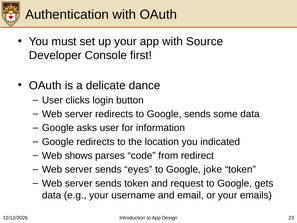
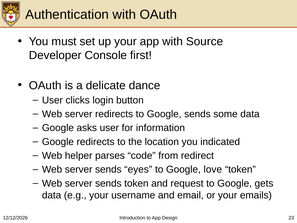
shows: shows -> helper
joke: joke -> love
